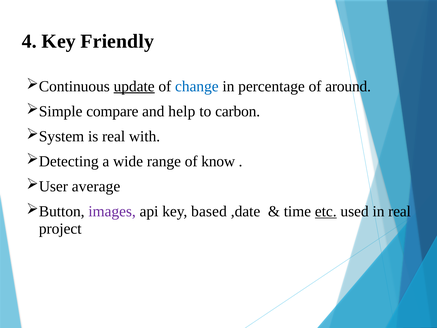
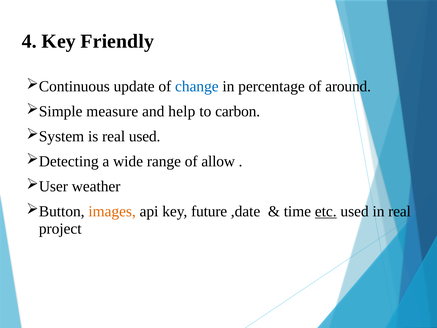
update underline: present -> none
compare: compare -> measure
real with: with -> used
know: know -> allow
average: average -> weather
images colour: purple -> orange
based: based -> future
